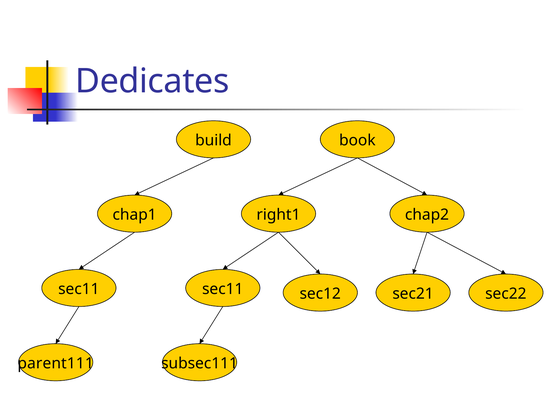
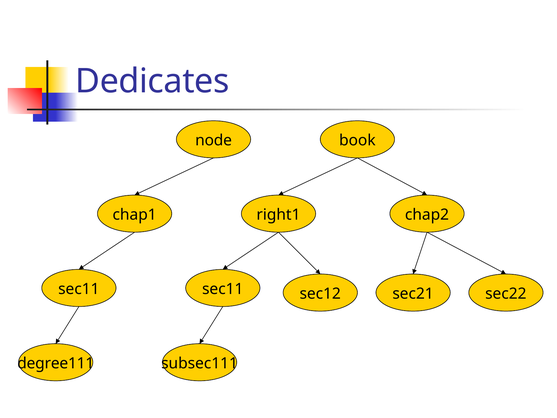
build: build -> node
parent111: parent111 -> degree111
